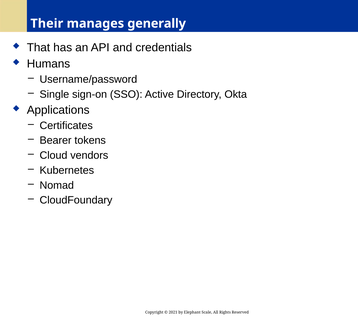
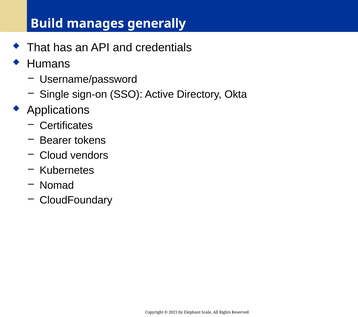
Their: Their -> Build
